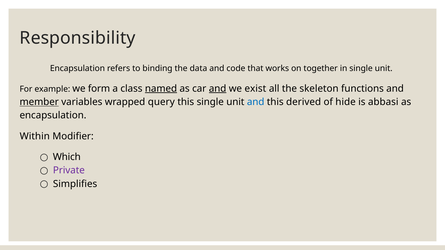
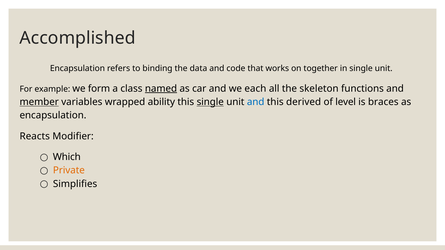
Responsibility: Responsibility -> Accomplished
and at (218, 89) underline: present -> none
exist: exist -> each
query: query -> ability
single at (210, 102) underline: none -> present
hide: hide -> level
abbasi: abbasi -> braces
Within: Within -> Reacts
Private colour: purple -> orange
